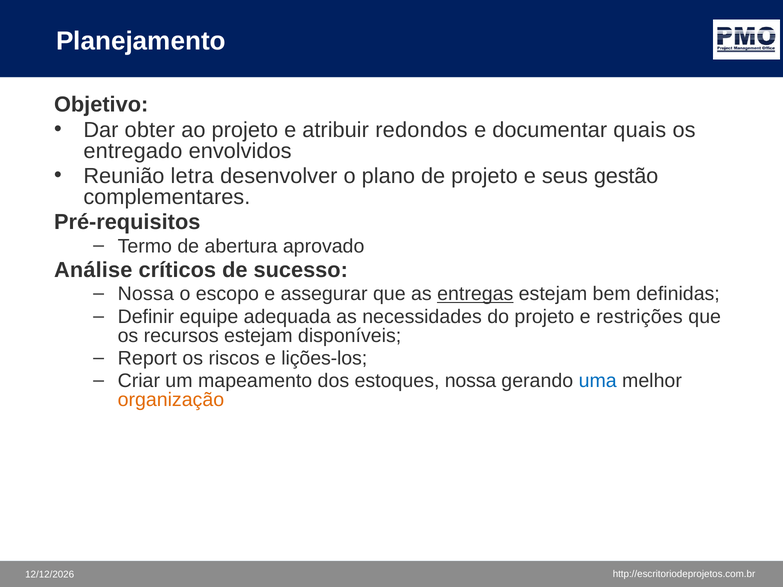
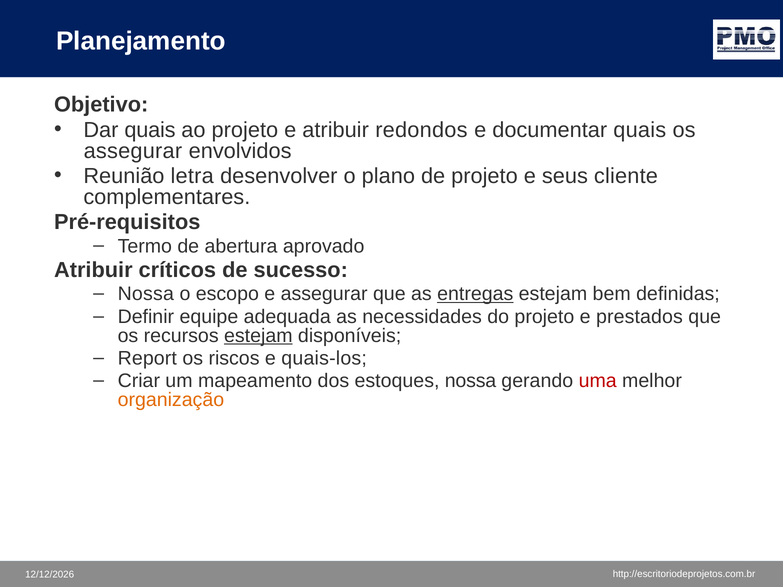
Dar obter: obter -> quais
entregado at (133, 151): entregado -> assegurar
gestão: gestão -> cliente
Análise at (93, 270): Análise -> Atribuir
restrições: restrições -> prestados
estejam at (258, 336) underline: none -> present
lições-los: lições-los -> quais-los
uma colour: blue -> red
